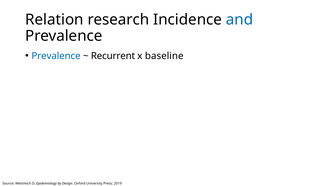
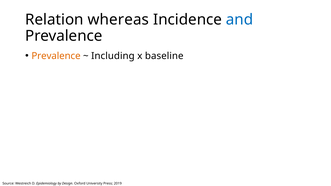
research: research -> whereas
Prevalence at (56, 56) colour: blue -> orange
Recurrent: Recurrent -> Including
